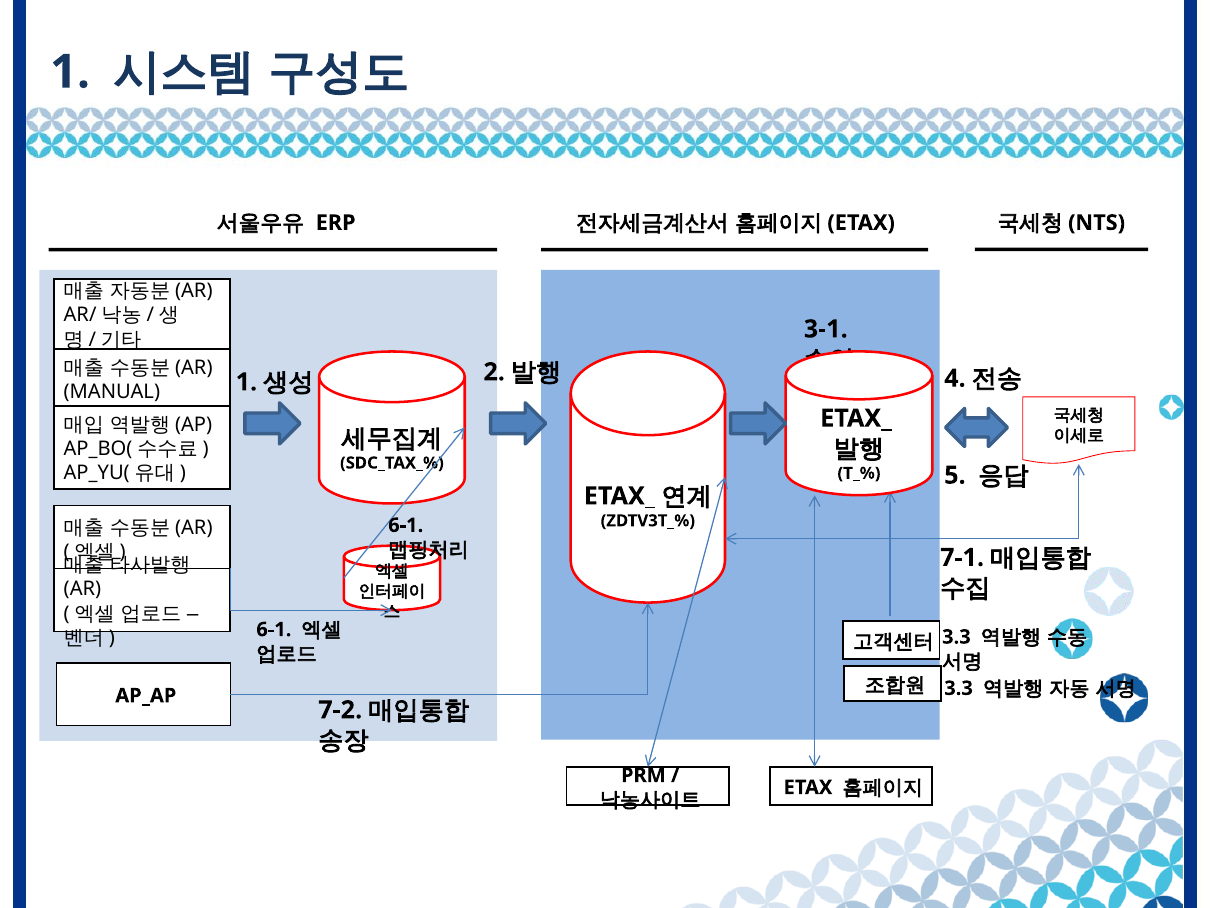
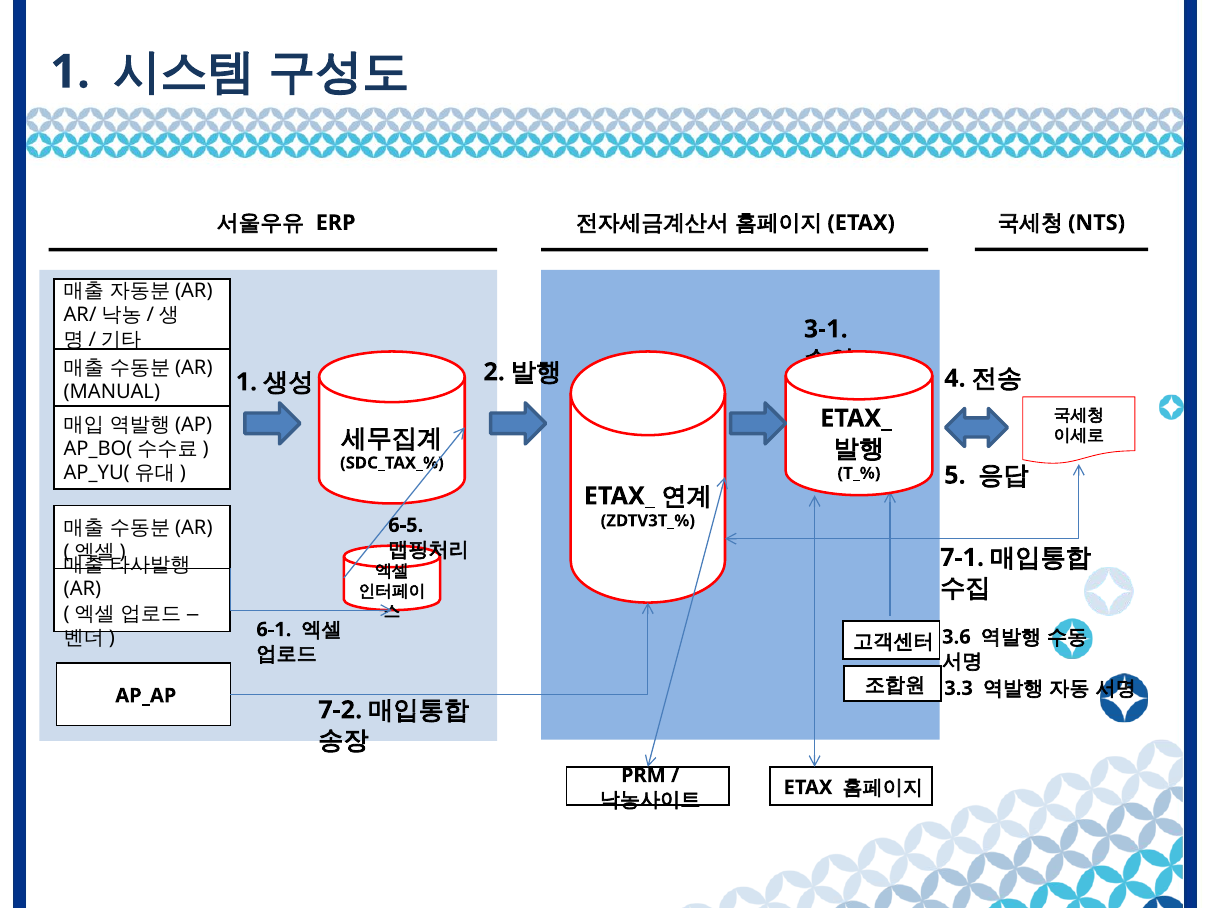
6-1 at (406, 525): 6-1 -> 6-5
3.3 at (956, 637): 3.3 -> 3.6
